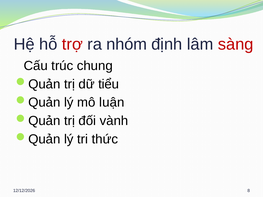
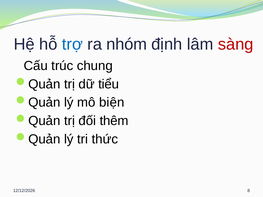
trợ colour: red -> blue
luận: luận -> biện
vành: vành -> thêm
